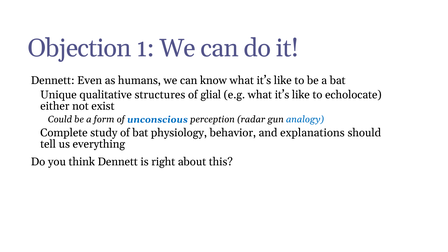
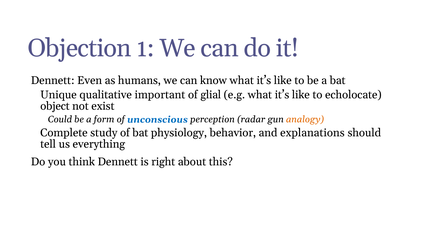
structures: structures -> important
either: either -> object
analogy colour: blue -> orange
